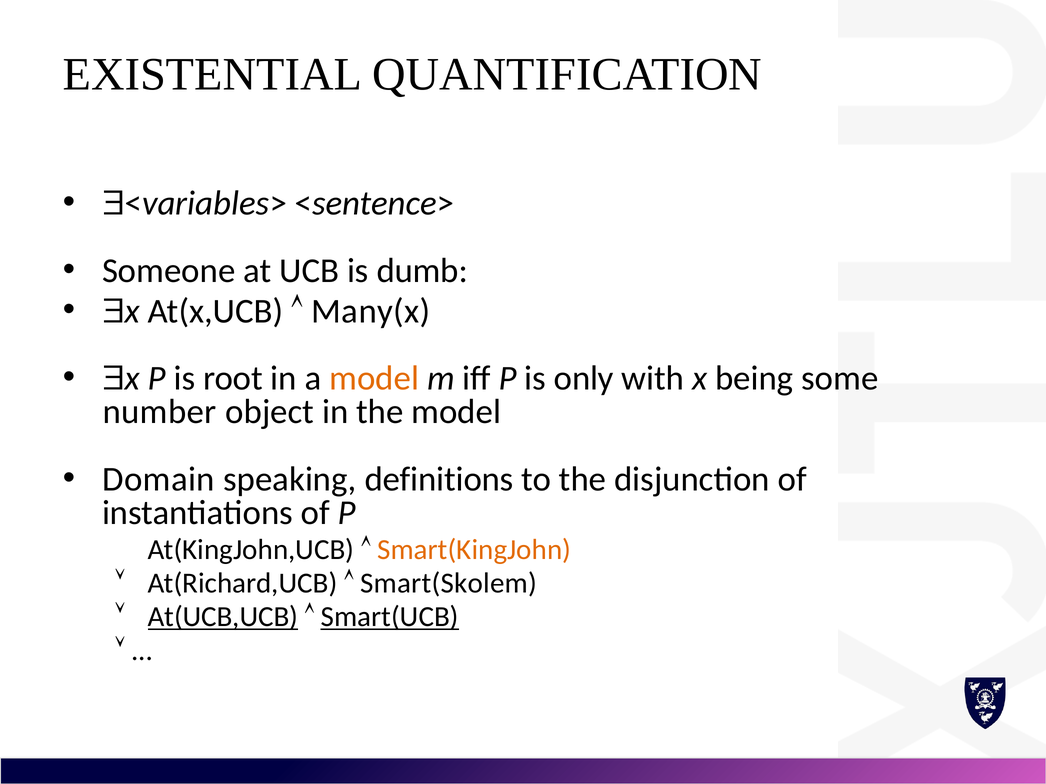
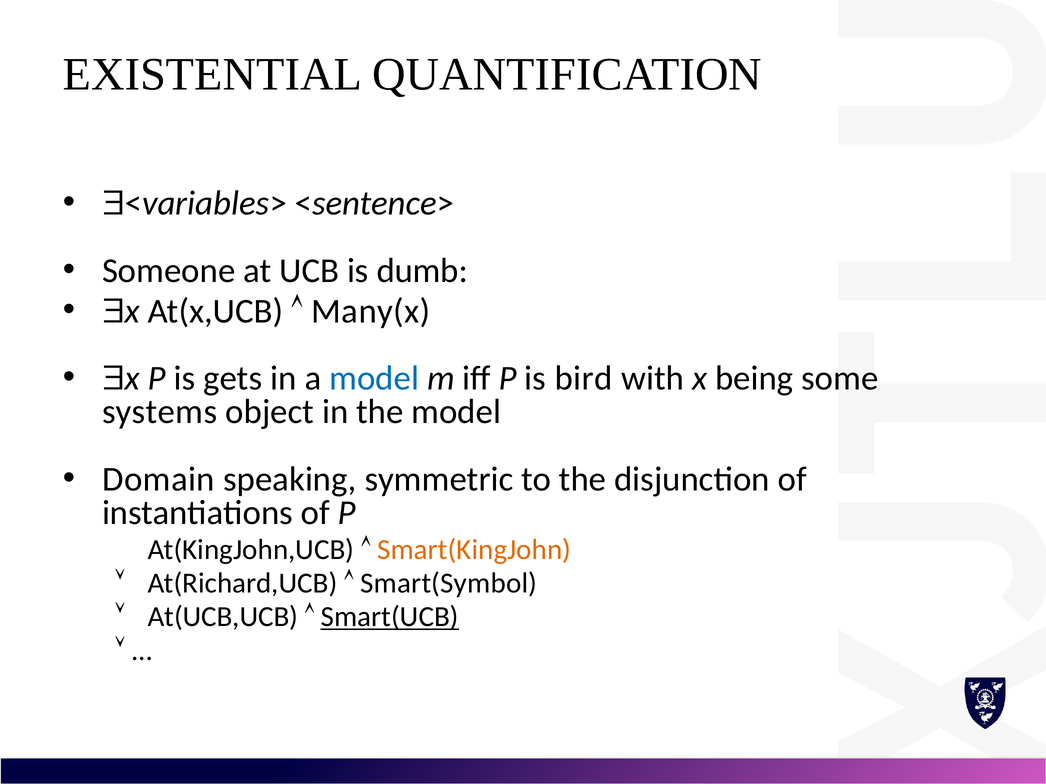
root: root -> gets
model at (374, 379) colour: orange -> blue
only: only -> bird
number: number -> systems
definitions: definitions -> symmetric
Smart(Skolem: Smart(Skolem -> Smart(Symbol
At(UCB,UCB underline: present -> none
